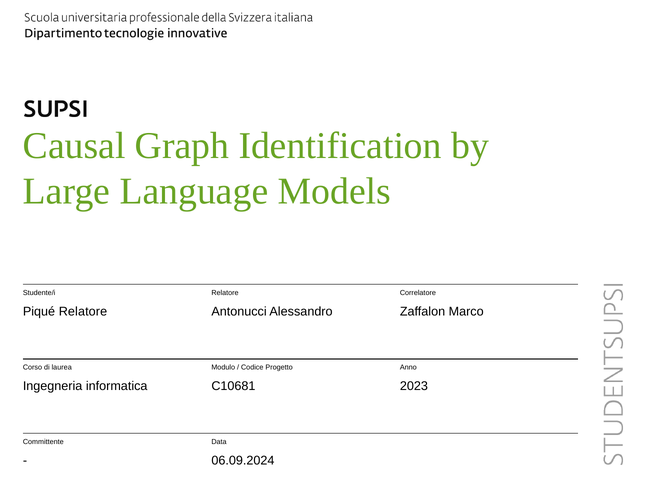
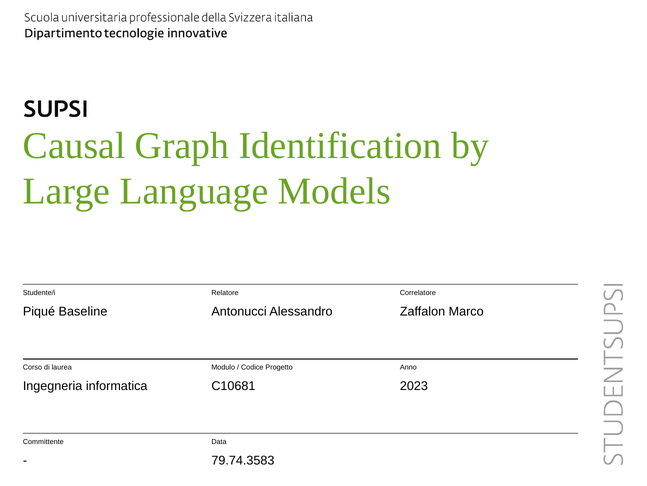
Piqué Relatore: Relatore -> Baseline
06.09.2024: 06.09.2024 -> 79.74.3583
